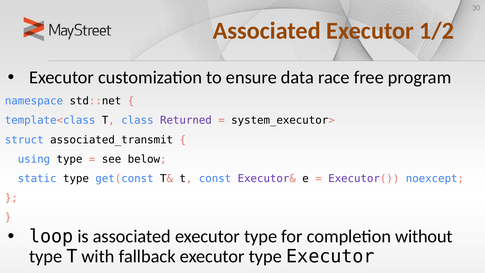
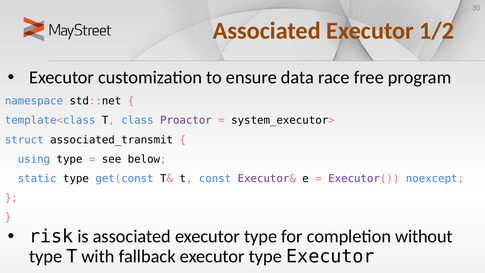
Returned: Returned -> Proactor
loop: loop -> risk
